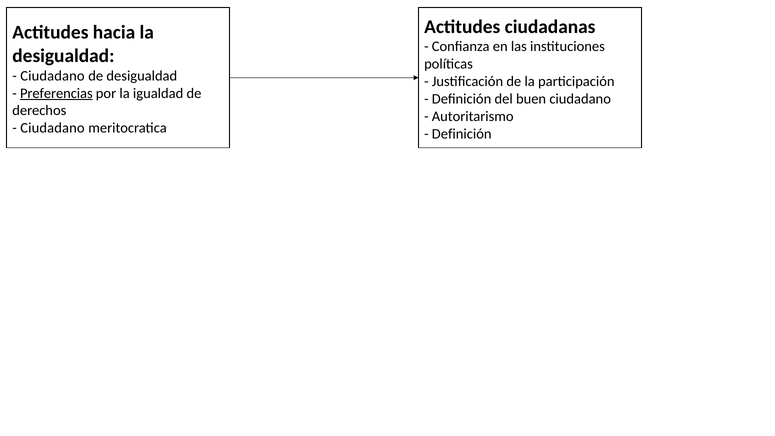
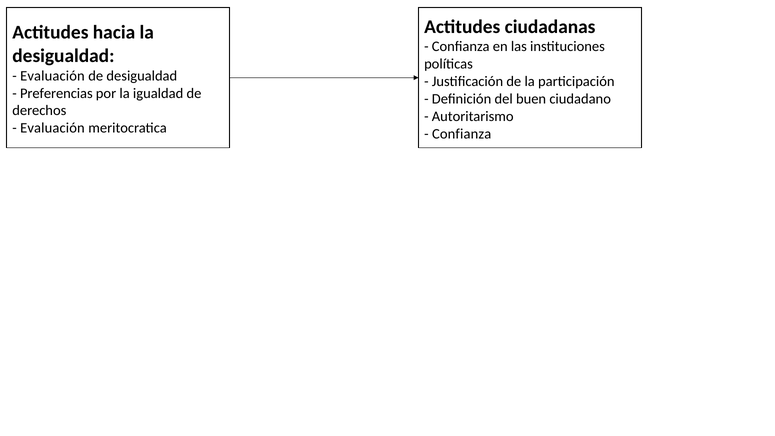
Ciudadano at (52, 76): Ciudadano -> Evaluación
Preferencias underline: present -> none
Ciudadano at (52, 128): Ciudadano -> Evaluación
Definición at (462, 134): Definición -> Confianza
